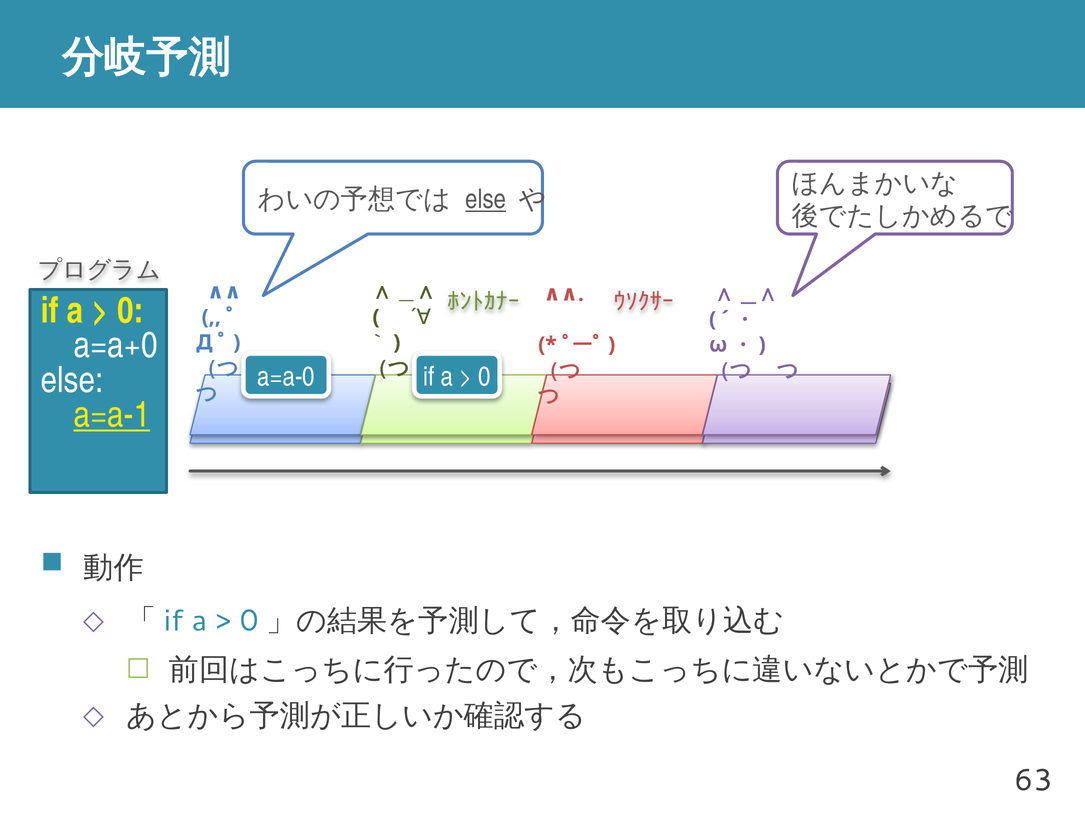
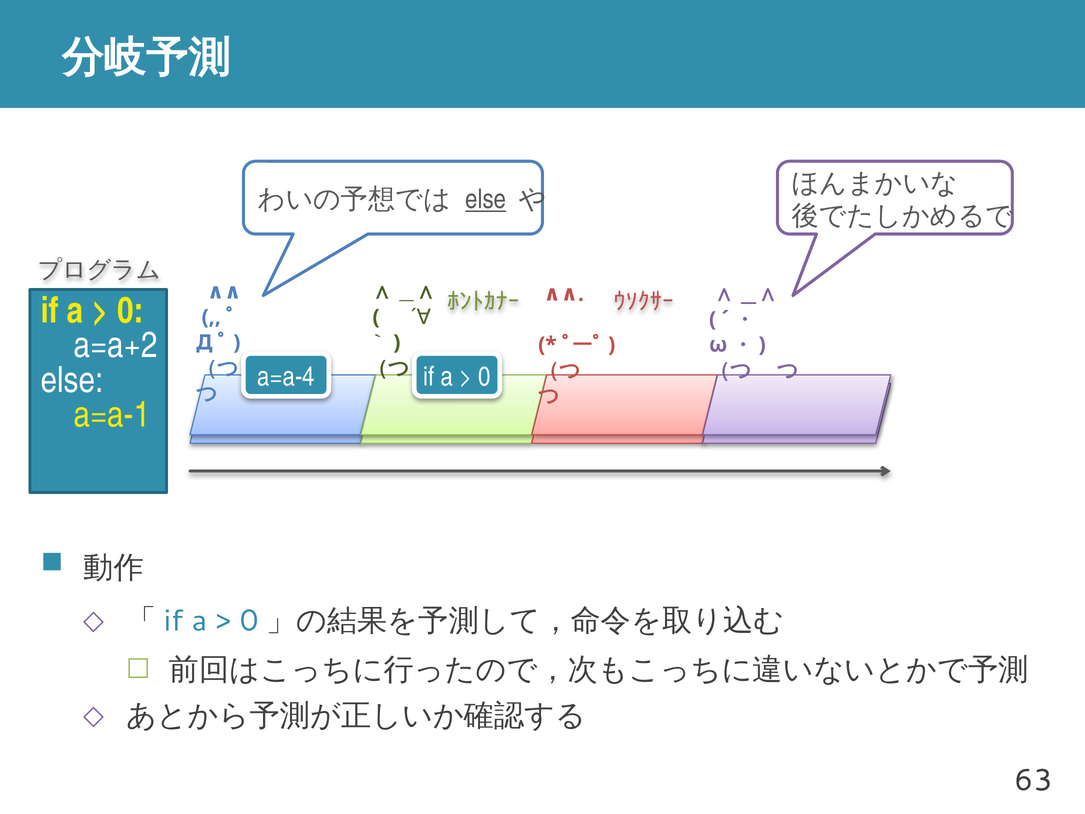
a=a+0: a=a+0 -> a=a+2
a=a-0: a=a-0 -> a=a-4
a=a-1 underline: present -> none
